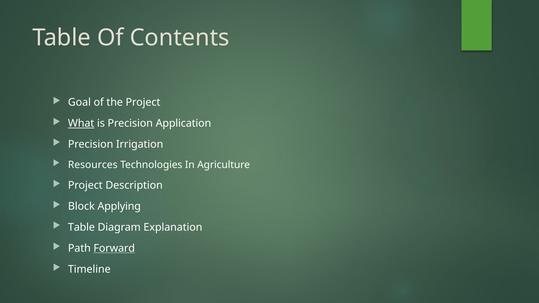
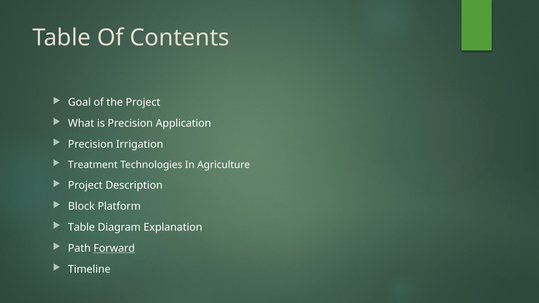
What underline: present -> none
Resources: Resources -> Treatment
Applying: Applying -> Platform
